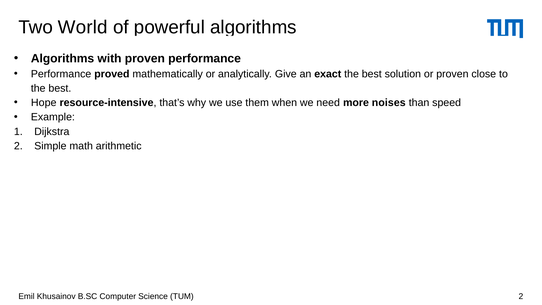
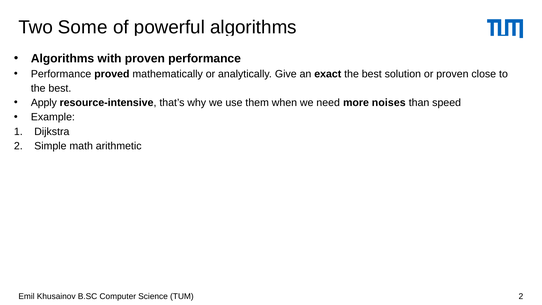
World: World -> Some
Hope: Hope -> Apply
